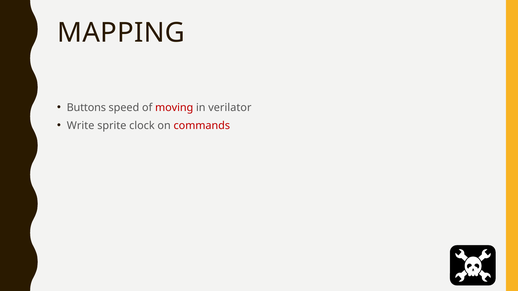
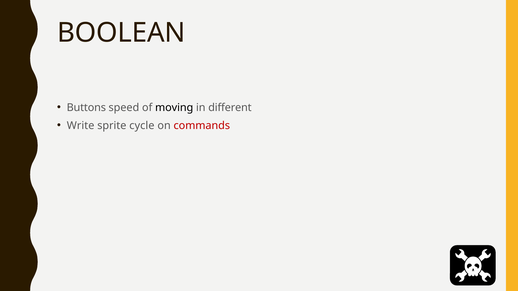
MAPPING: MAPPING -> BOOLEAN
moving colour: red -> black
verilator: verilator -> different
clock: clock -> cycle
